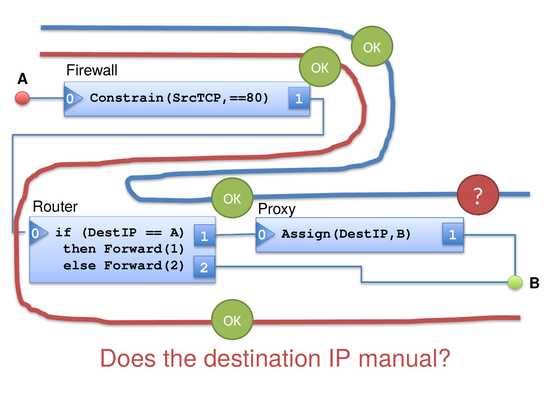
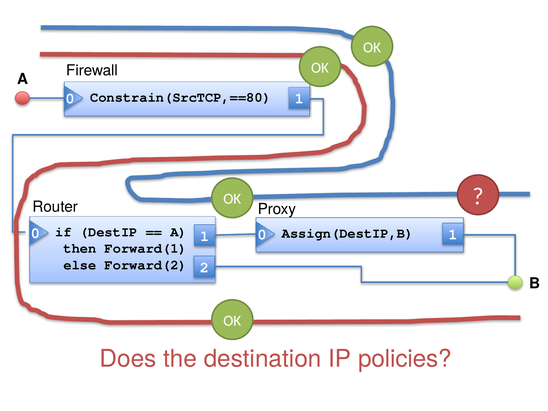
manual: manual -> policies
